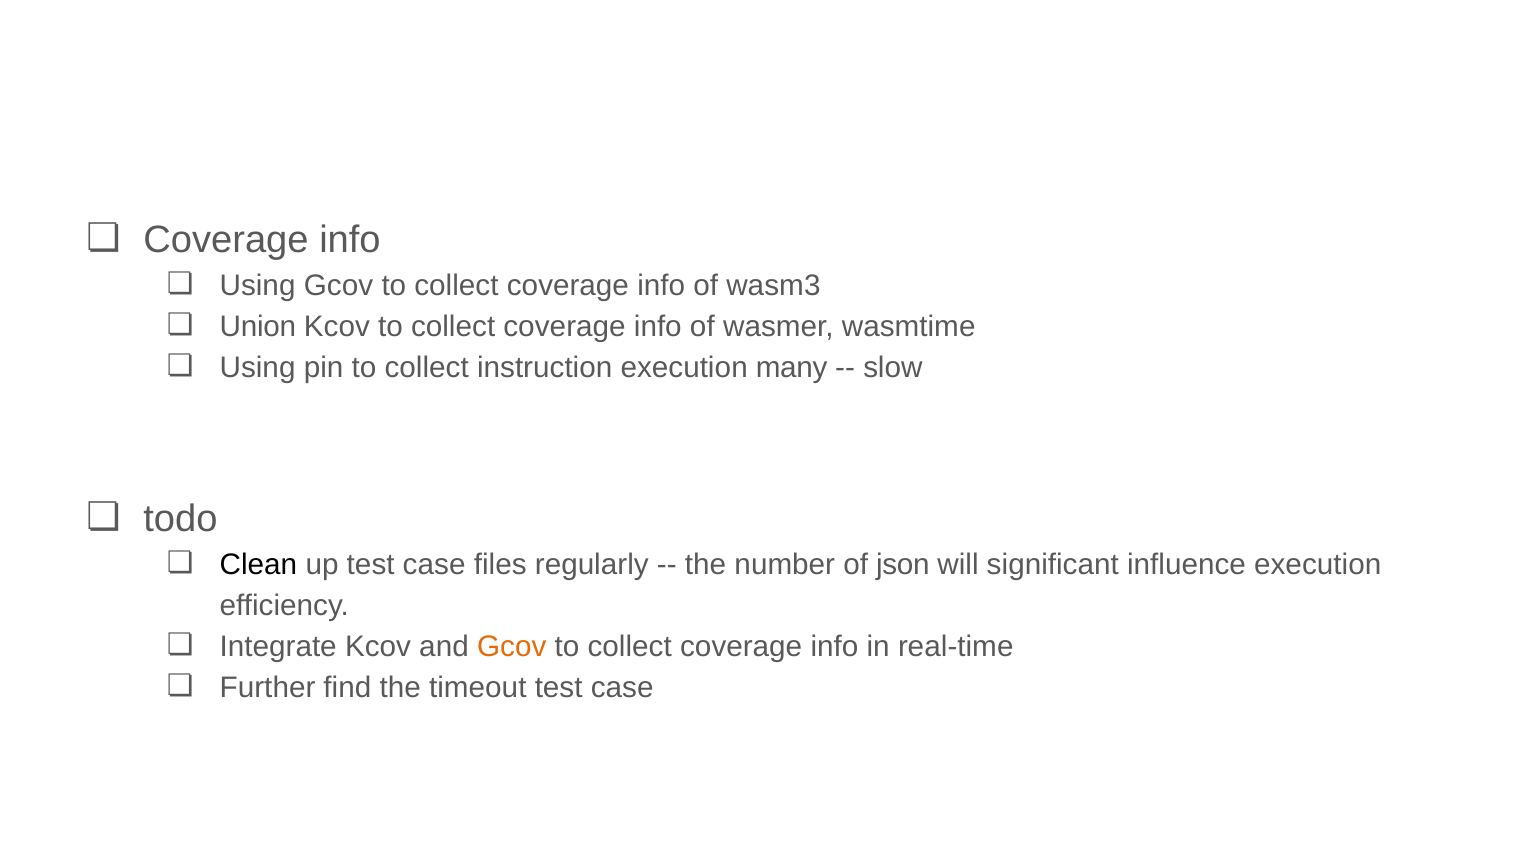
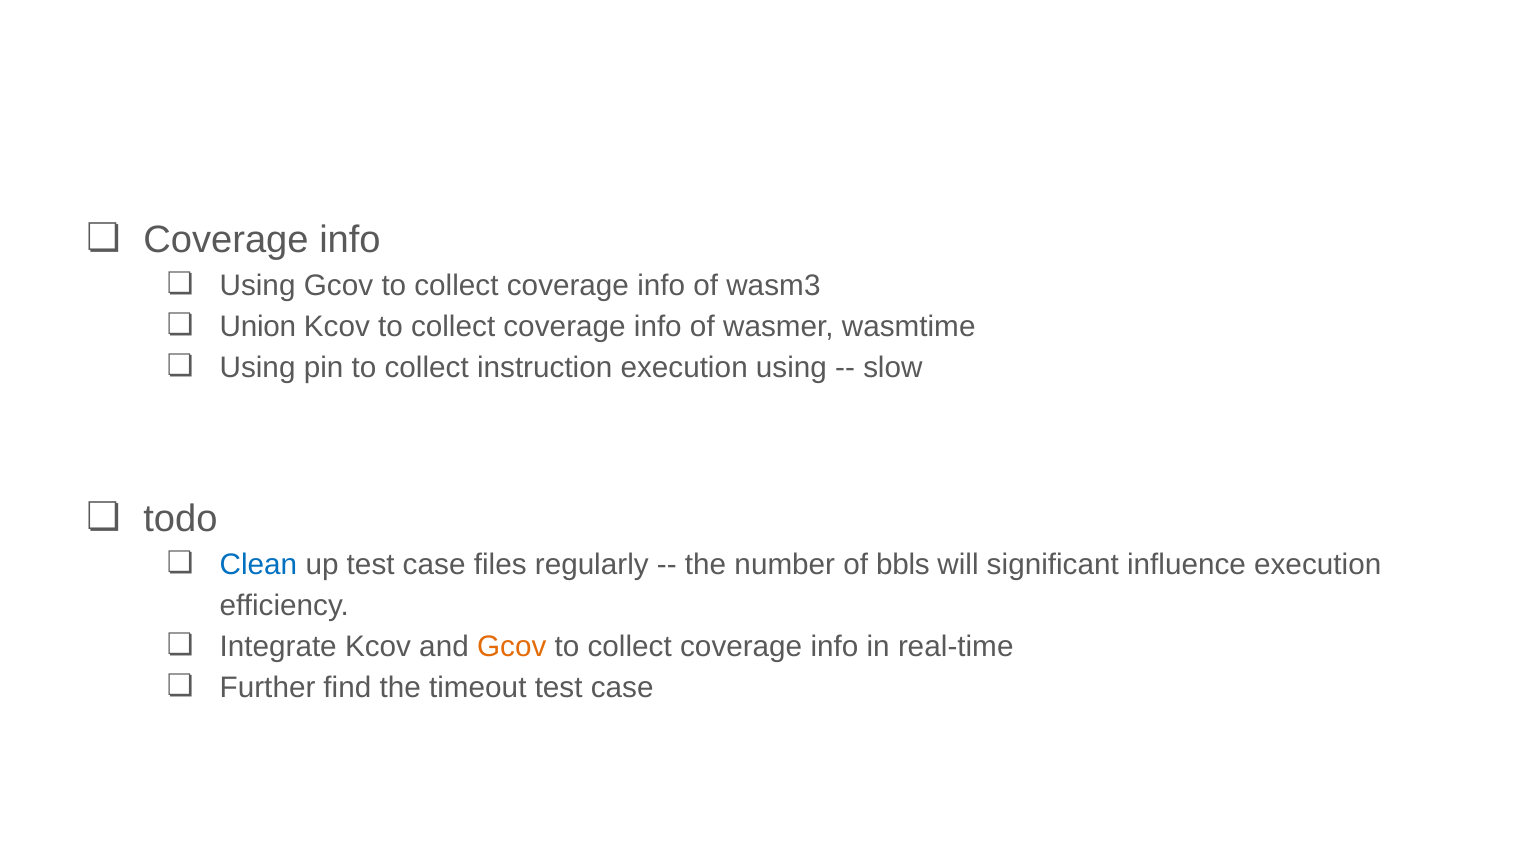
execution many: many -> using
Clean colour: black -> blue
json: json -> bbls
